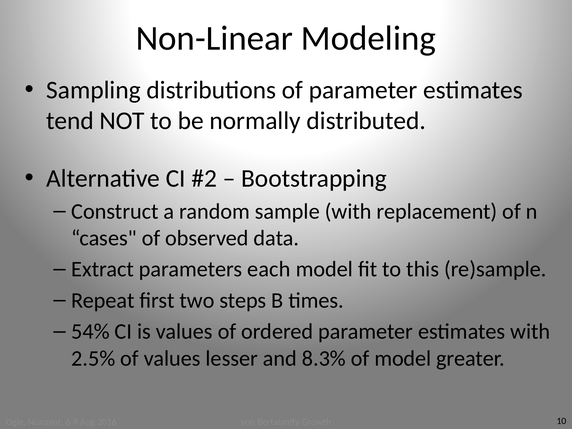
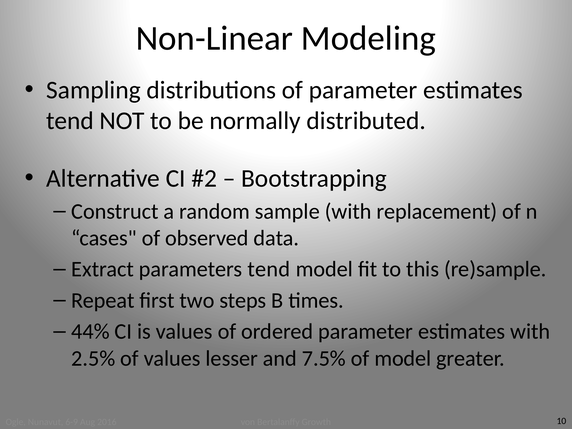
parameters each: each -> tend
54%: 54% -> 44%
8.3%: 8.3% -> 7.5%
